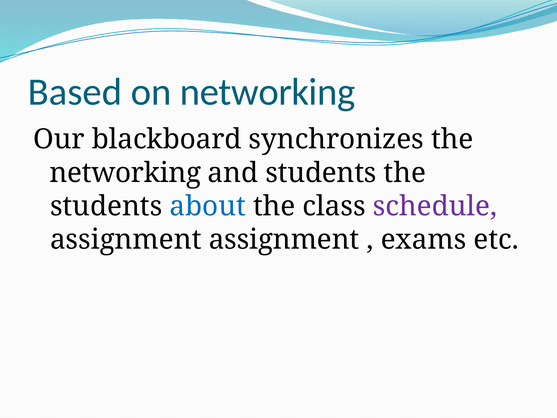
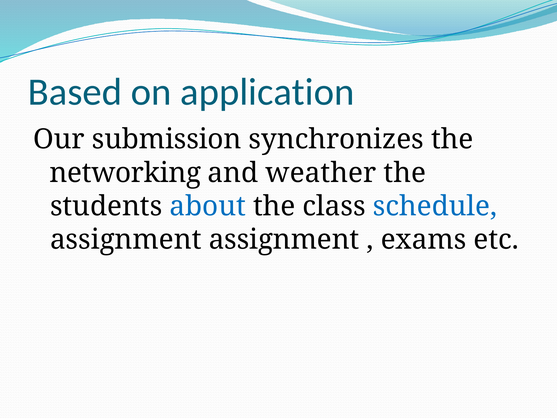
on networking: networking -> application
blackboard: blackboard -> submission
and students: students -> weather
schedule colour: purple -> blue
